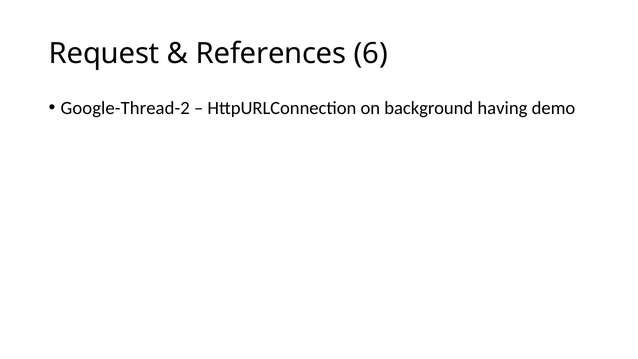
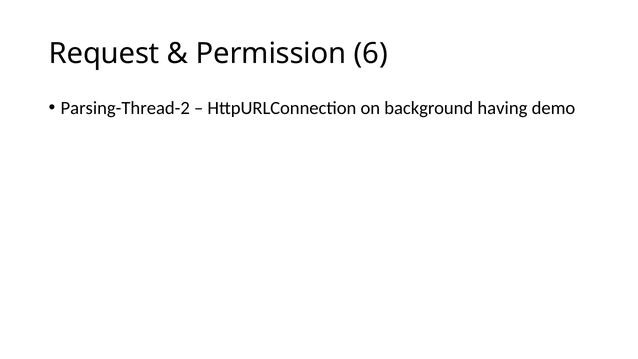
References: References -> Permission
Google-Thread-2: Google-Thread-2 -> Parsing-Thread-2
